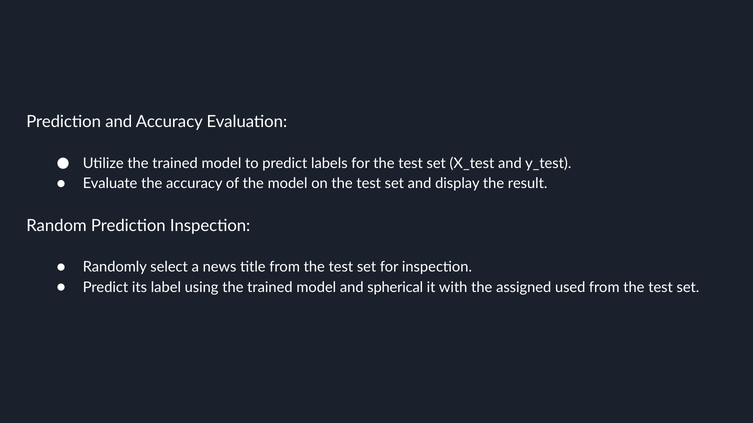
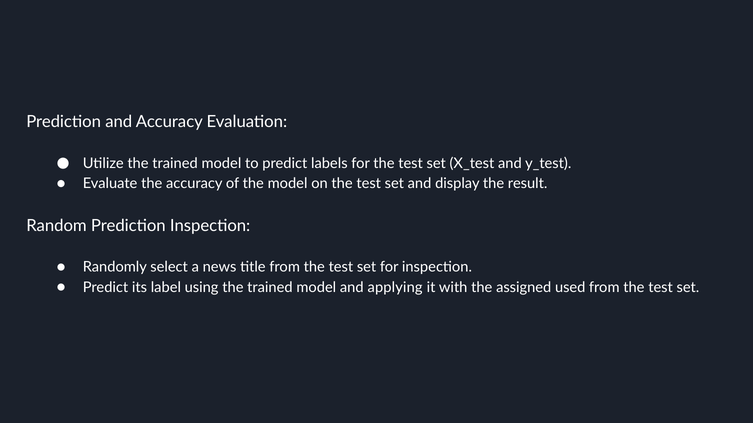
spherical: spherical -> applying
